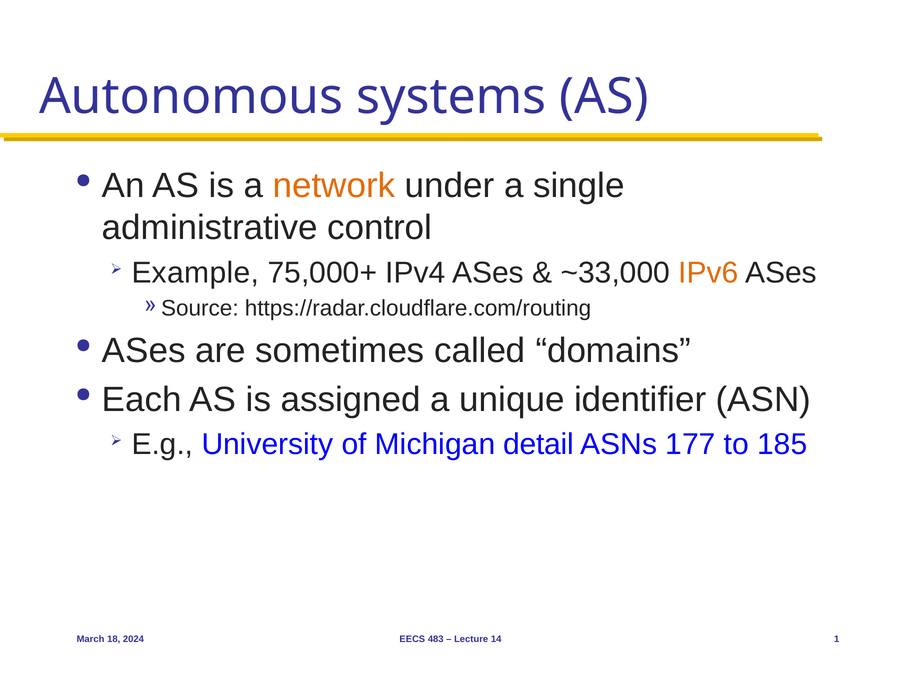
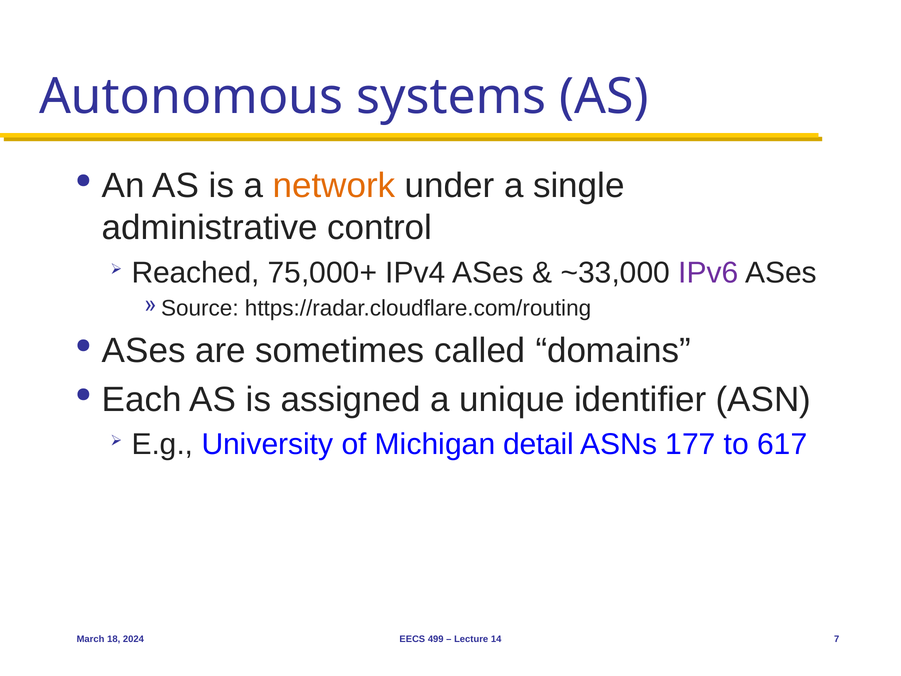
Example: Example -> Reached
IPv6 colour: orange -> purple
185: 185 -> 617
483: 483 -> 499
1: 1 -> 7
